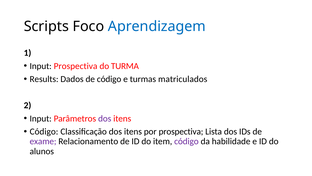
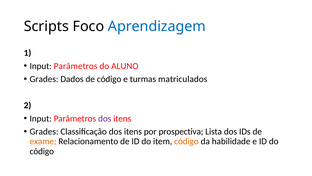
Prospectiva at (76, 66): Prospectiva -> Parâmetros
TURMA: TURMA -> ALUNO
Results at (44, 79): Results -> Grades
Código at (44, 131): Código -> Grades
exame colour: purple -> orange
código at (186, 141) colour: purple -> orange
alunos at (42, 151): alunos -> código
